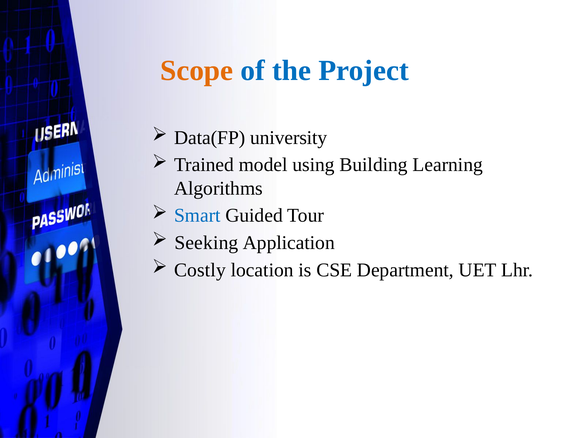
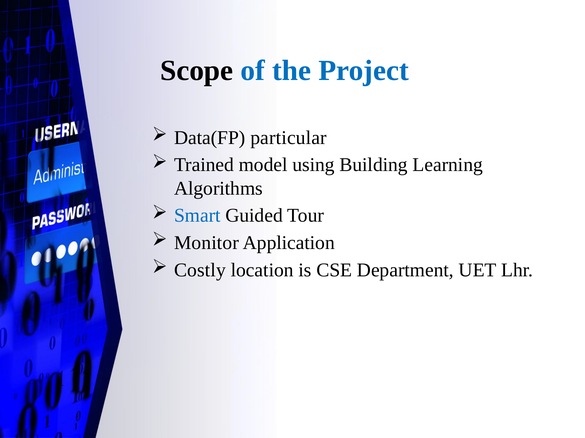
Scope colour: orange -> black
university: university -> particular
Seeking: Seeking -> Monitor
